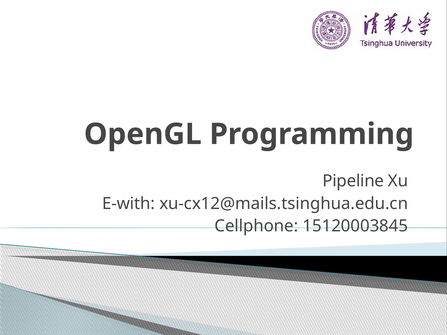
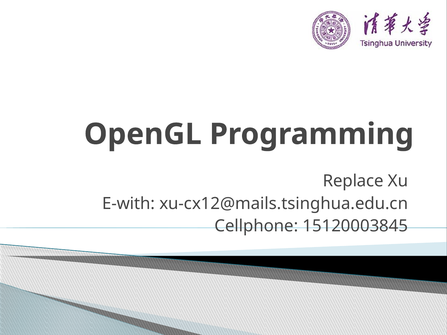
Pipeline: Pipeline -> Replace
